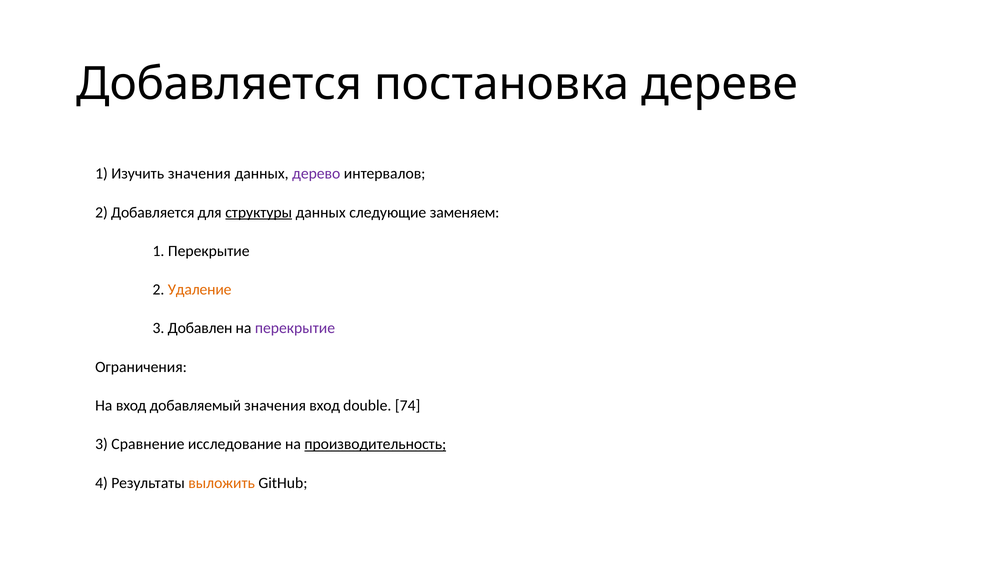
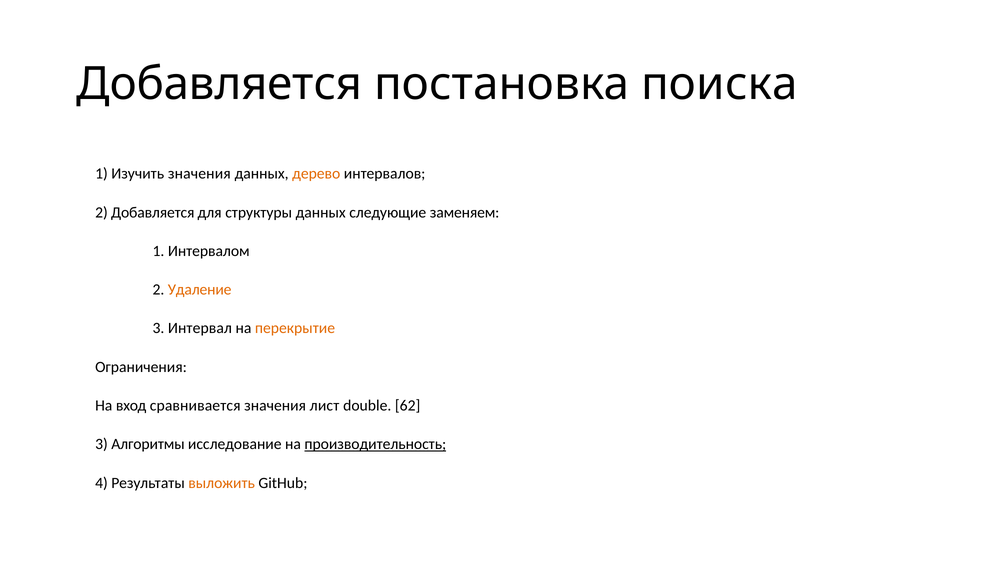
дереве: дереве -> поиска
дерево colour: purple -> orange
структуры underline: present -> none
1 Перекрытие: Перекрытие -> Интервалом
Добавлен: Добавлен -> Интервал
перекрытие at (295, 328) colour: purple -> orange
добавляемый: добавляемый -> сравнивается
значения вход: вход -> лист
74: 74 -> 62
Сравнение: Сравнение -> Алгоритмы
